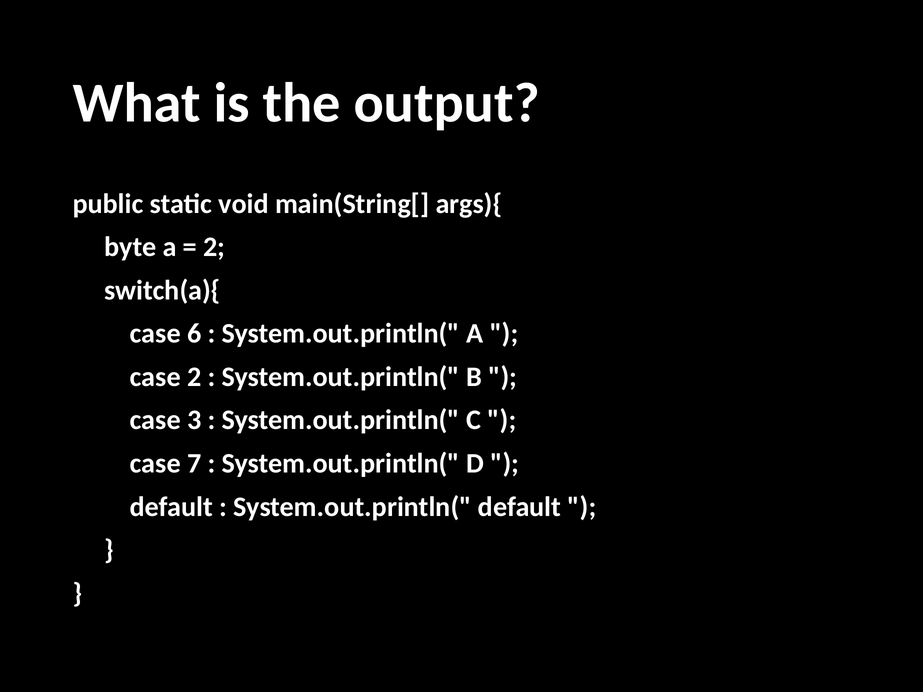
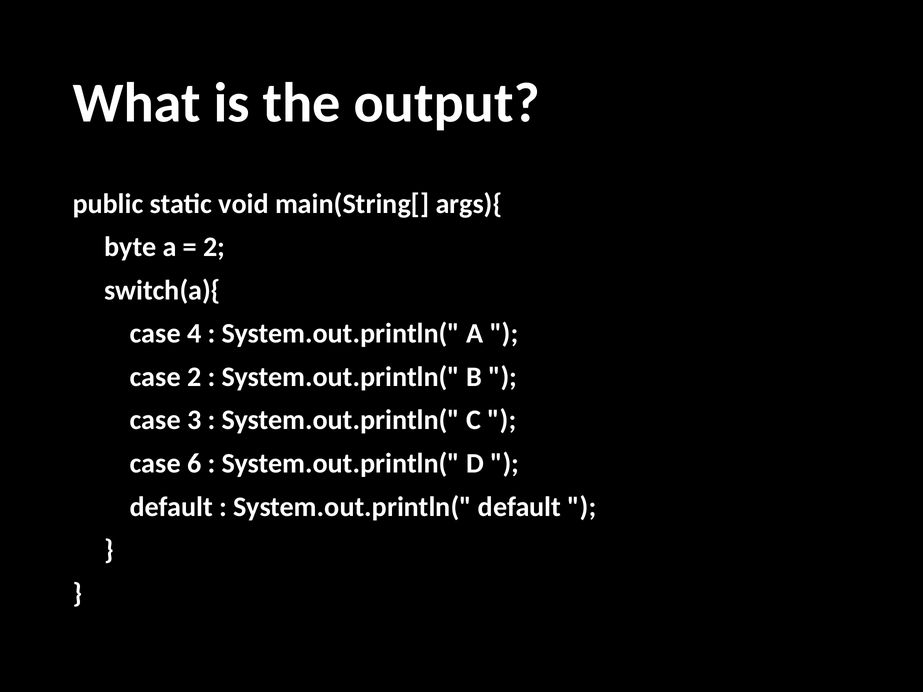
6: 6 -> 4
7: 7 -> 6
